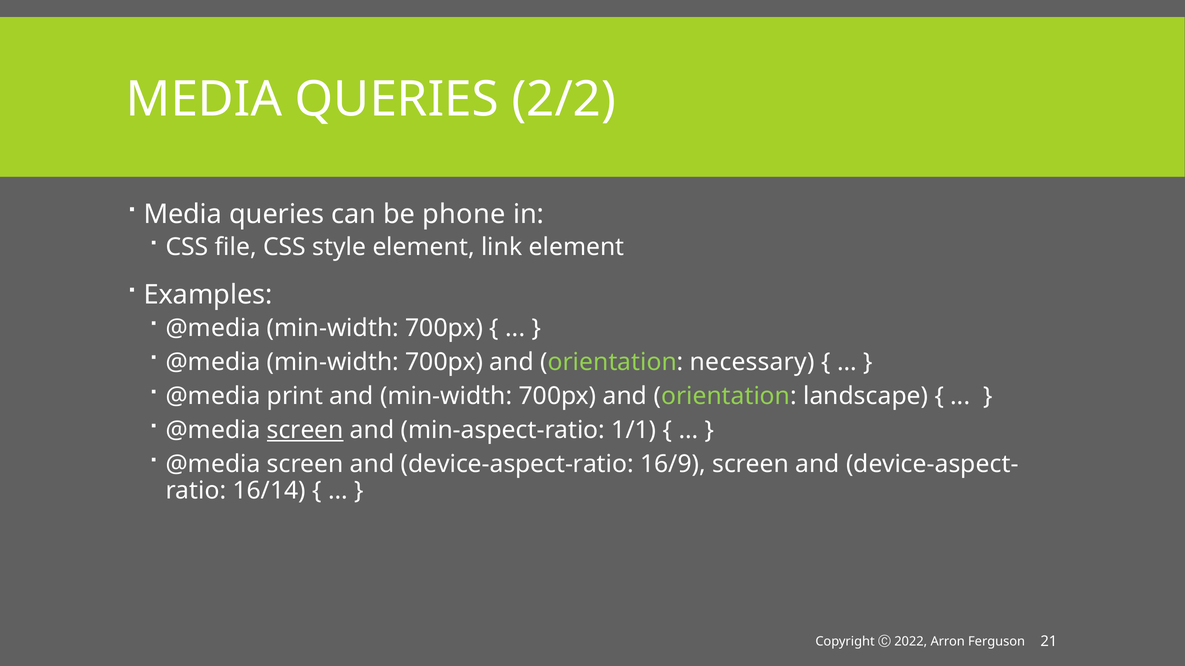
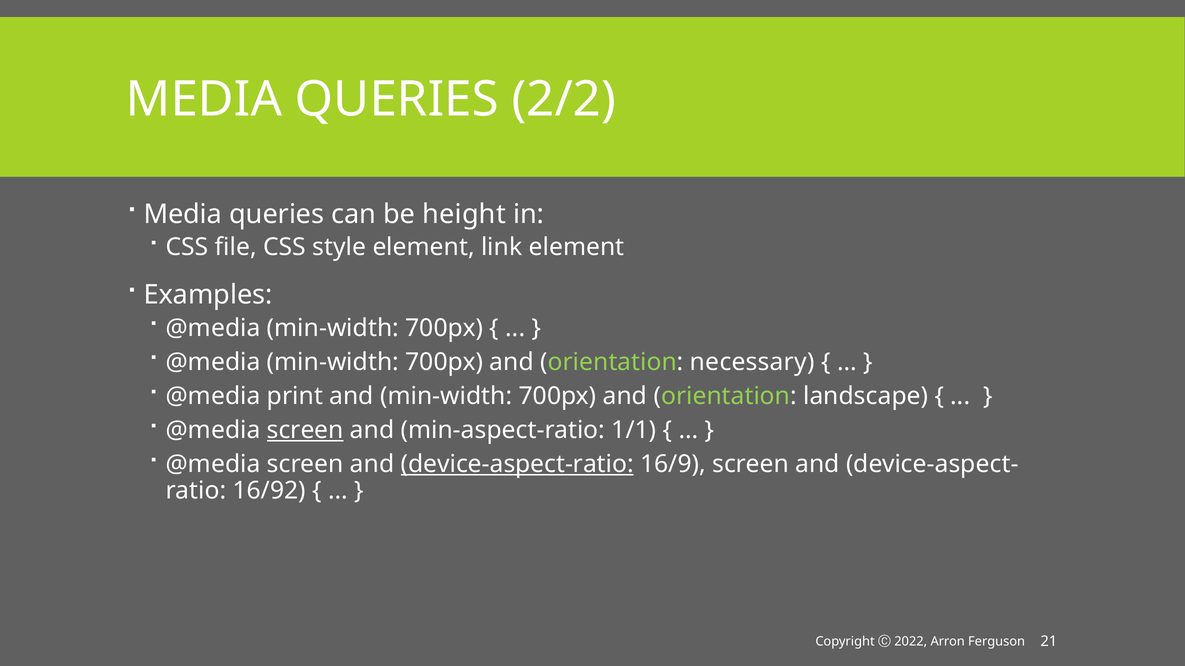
phone: phone -> height
device-aspect-ratio underline: none -> present
16/14: 16/14 -> 16/92
